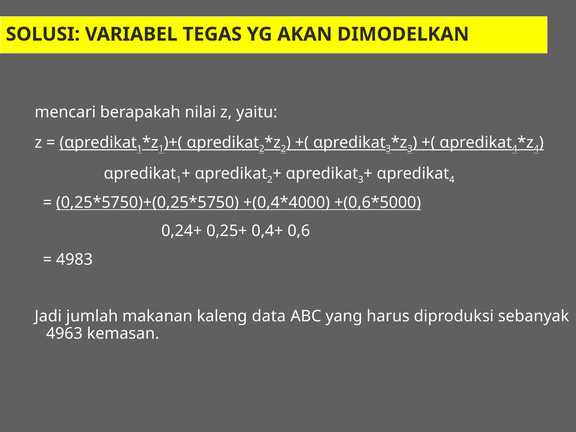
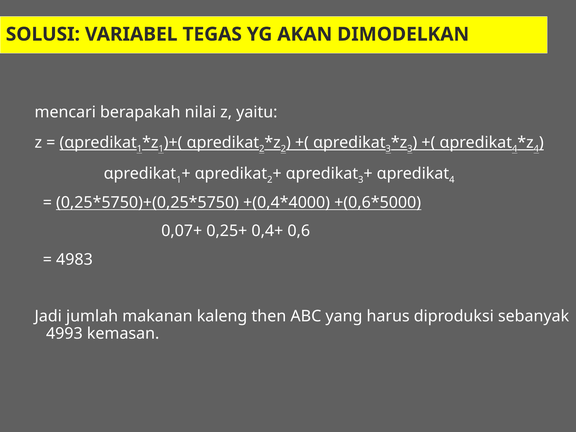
0,24+: 0,24+ -> 0,07+
data: data -> then
4963: 4963 -> 4993
